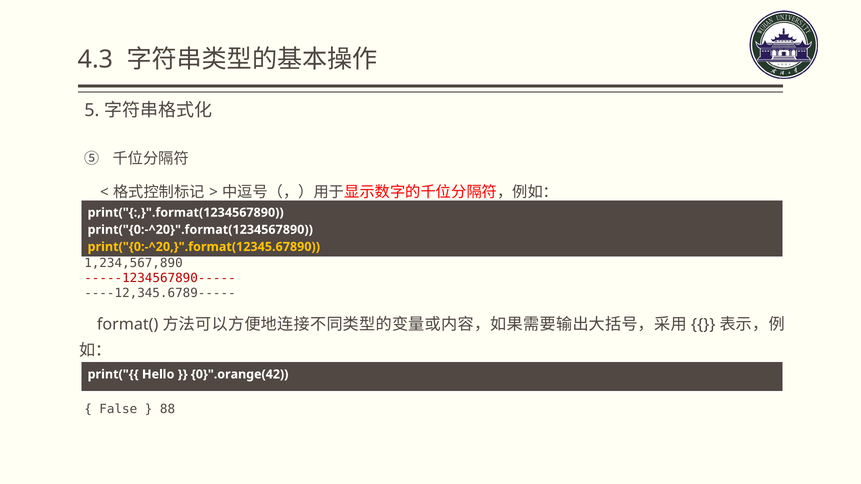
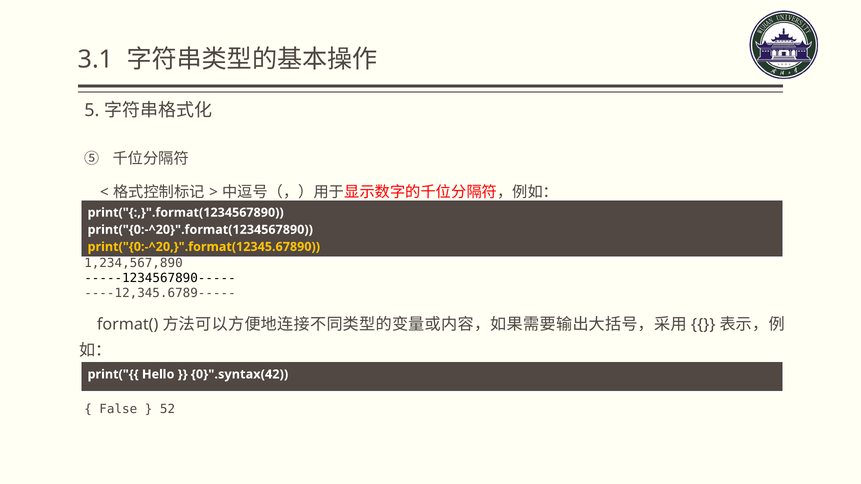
4.3: 4.3 -> 3.1
-----1234567890----- colour: red -> black
0}".orange(42: 0}".orange(42 -> 0}".syntax(42
88: 88 -> 52
